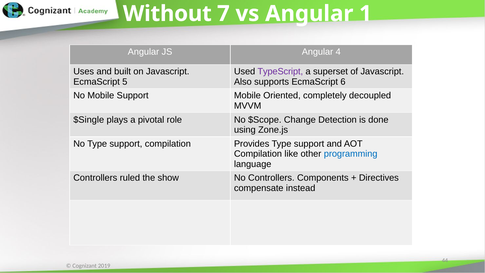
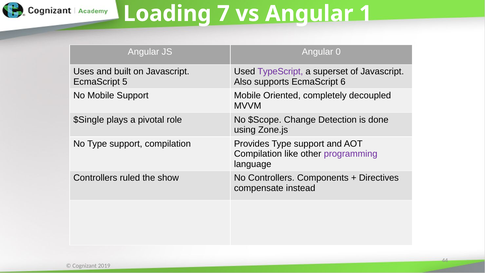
Without: Without -> Loading
4: 4 -> 0
programming colour: blue -> purple
